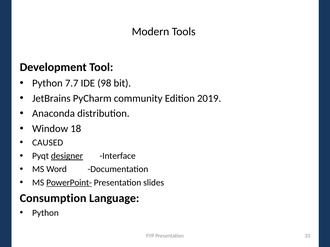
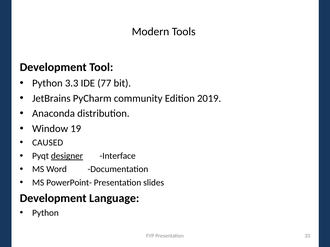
7.7: 7.7 -> 3.3
98: 98 -> 77
18: 18 -> 19
PowerPoint- underline: present -> none
Consumption at (53, 199): Consumption -> Development
